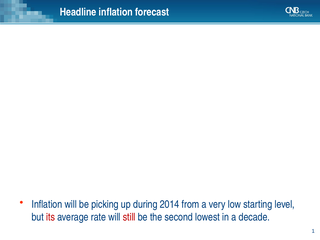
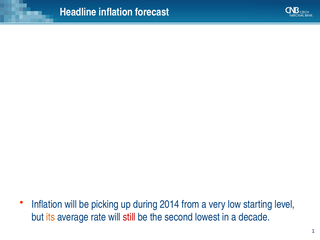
its colour: red -> orange
